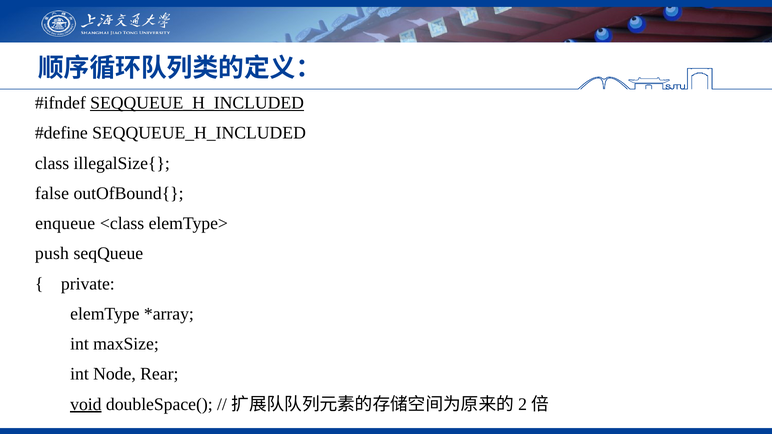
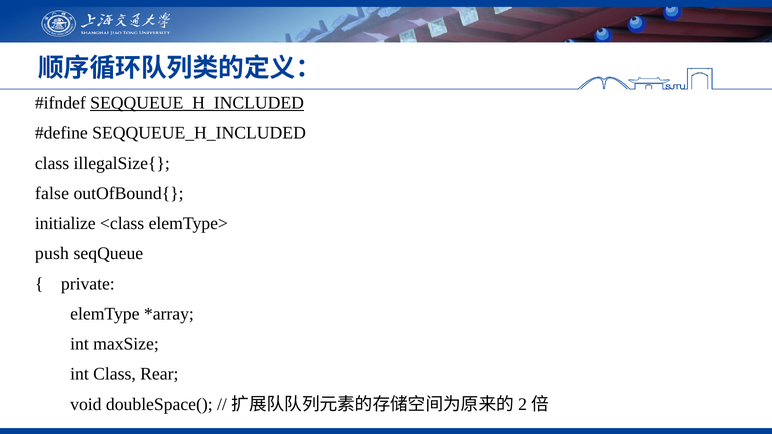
enqueue: enqueue -> initialize
int Node: Node -> Class
void underline: present -> none
